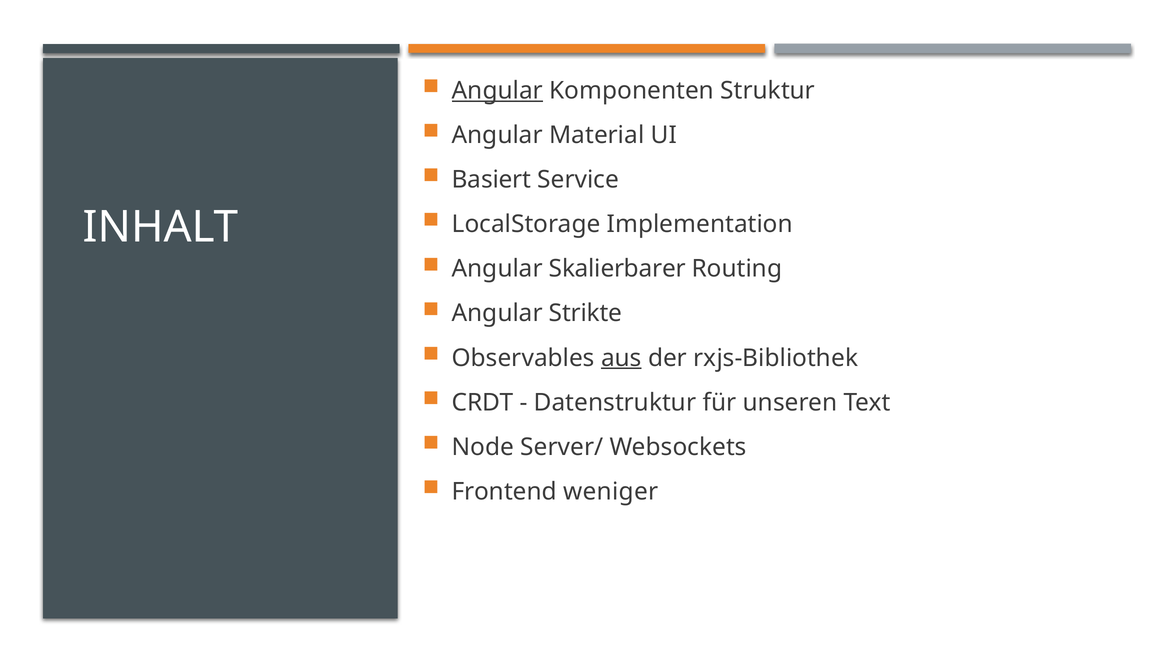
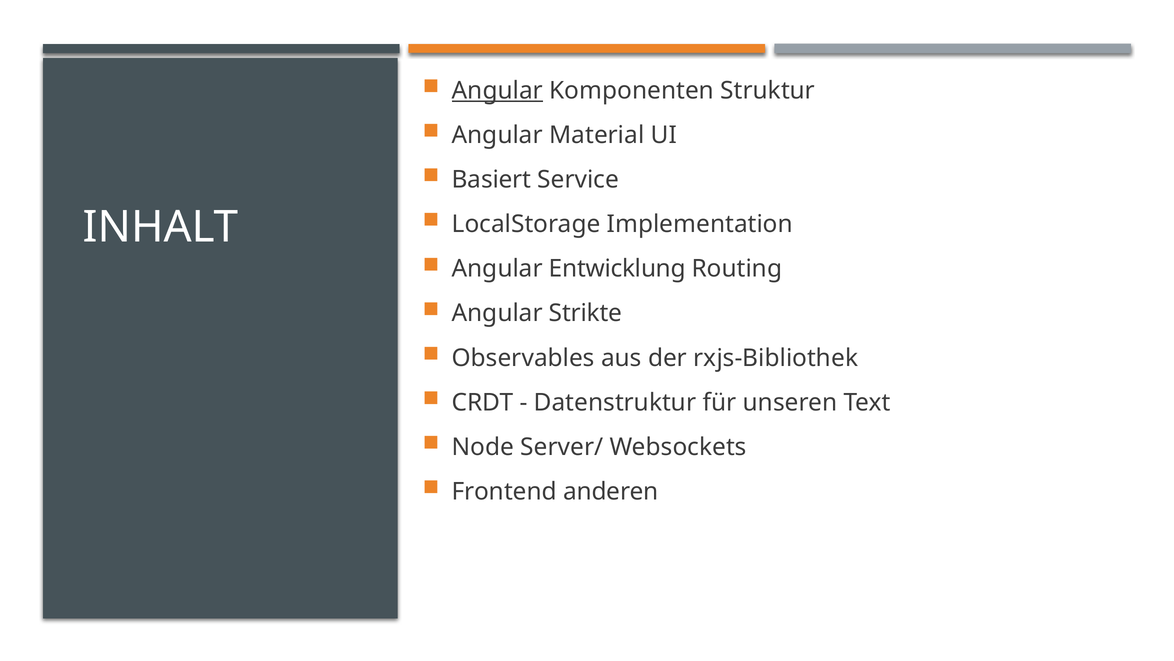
Skalierbarer: Skalierbarer -> Entwicklung
aus underline: present -> none
weniger: weniger -> anderen
